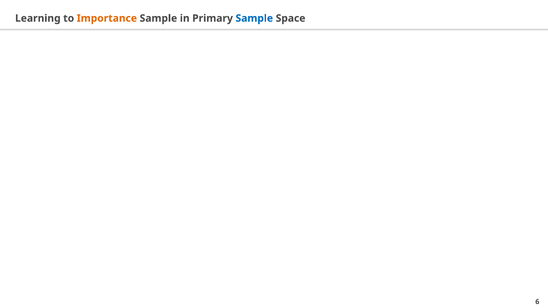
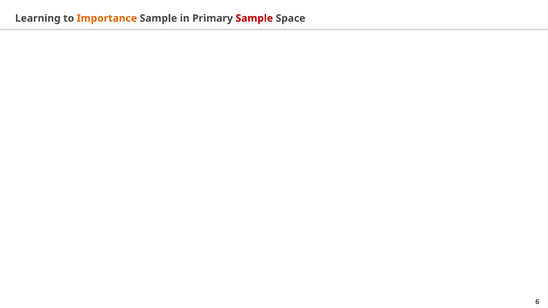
Sample at (254, 18) colour: blue -> red
